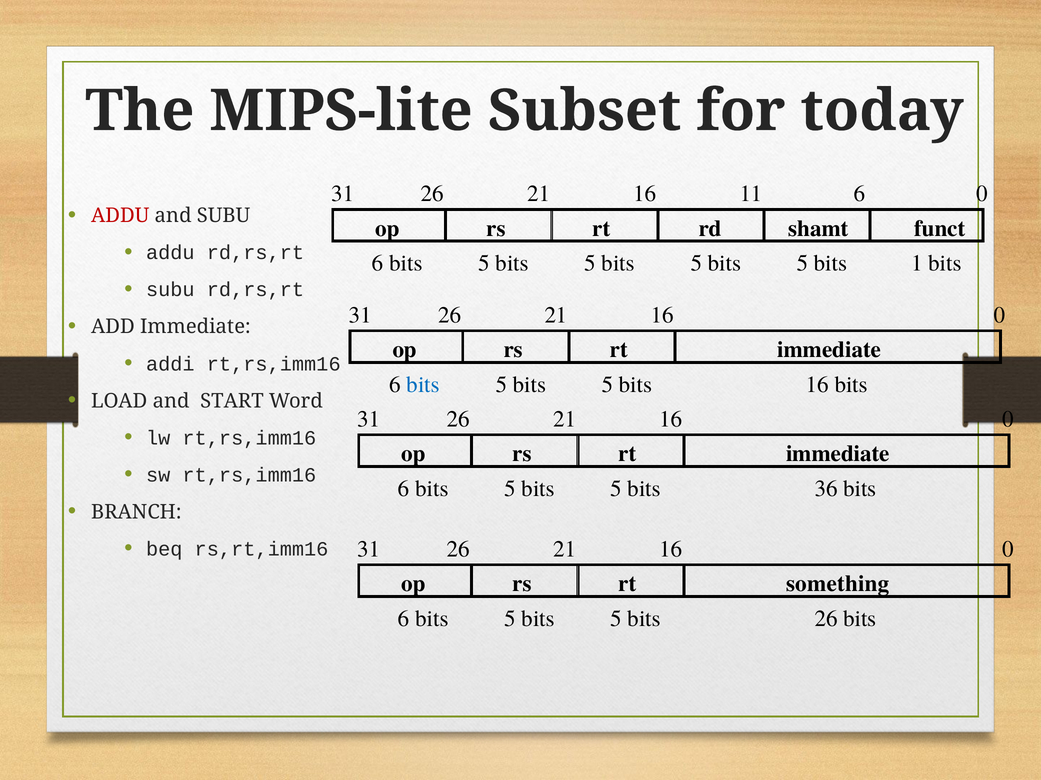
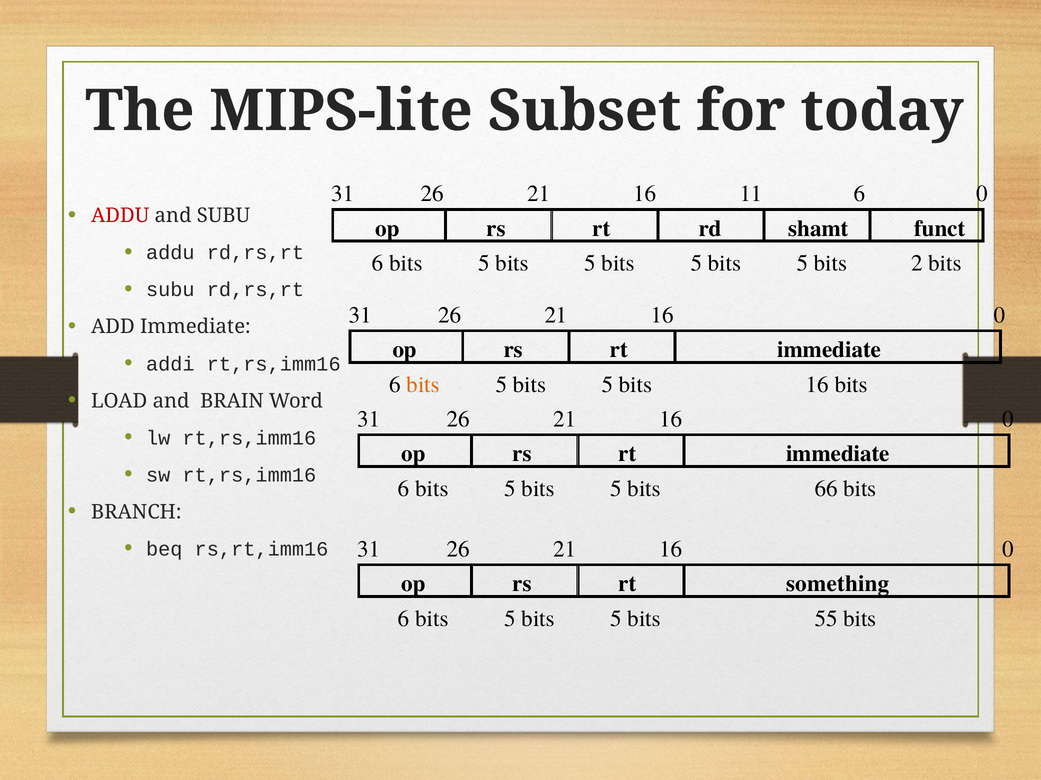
1: 1 -> 2
bits at (423, 385) colour: blue -> orange
START: START -> BRAIN
36: 36 -> 66
bits 26: 26 -> 55
